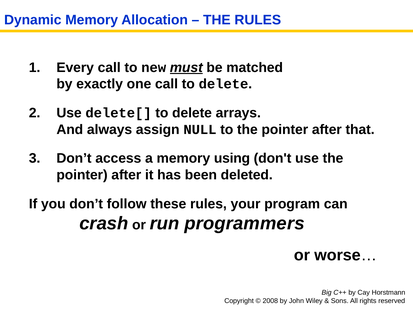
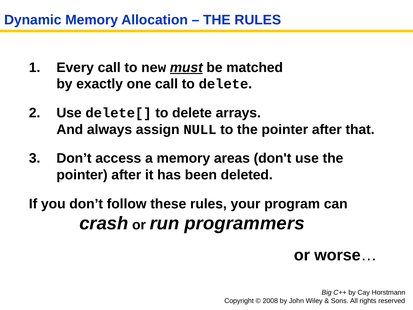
using: using -> areas
